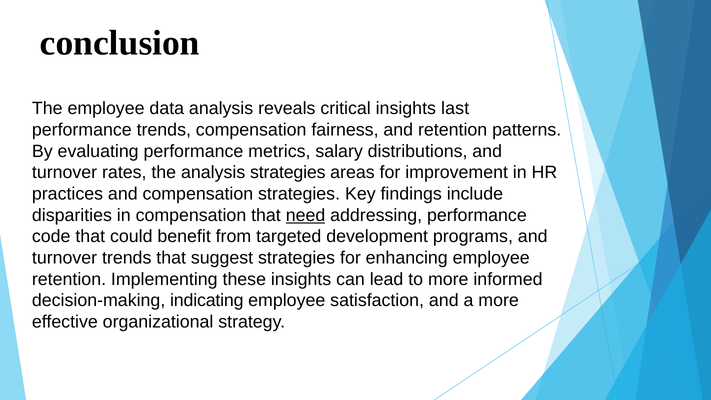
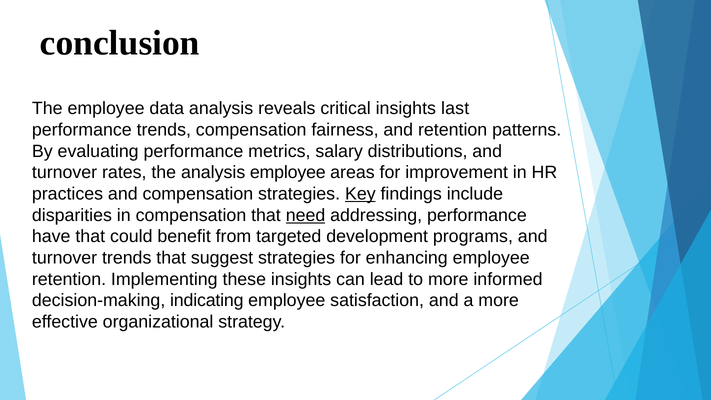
analysis strategies: strategies -> employee
Key underline: none -> present
code: code -> have
